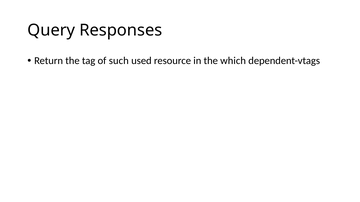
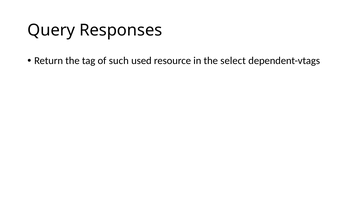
which: which -> select
